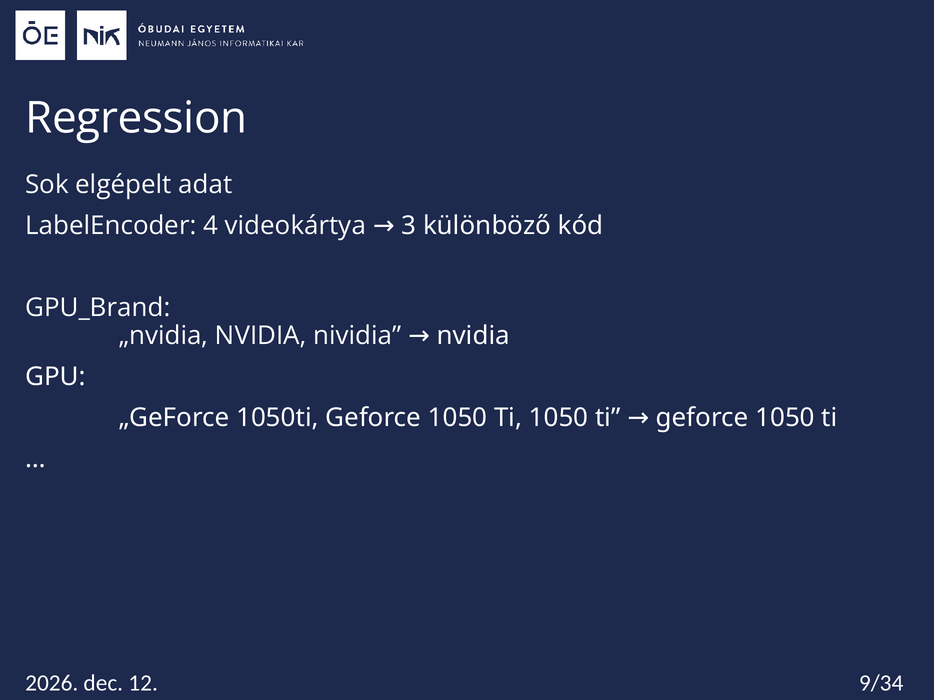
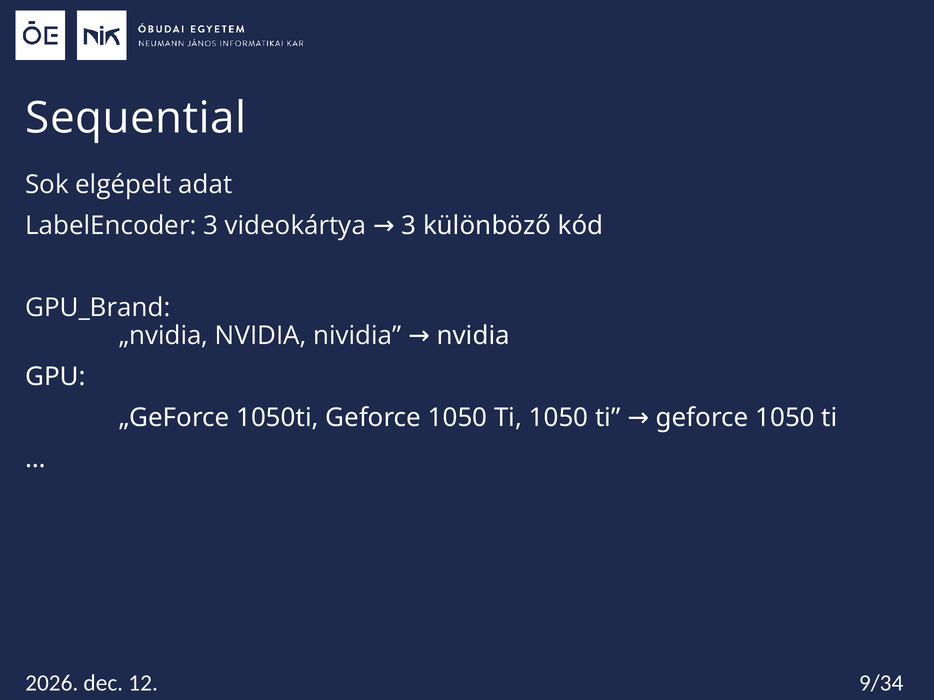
Regression: Regression -> Sequential
LabelEncoder 4: 4 -> 3
